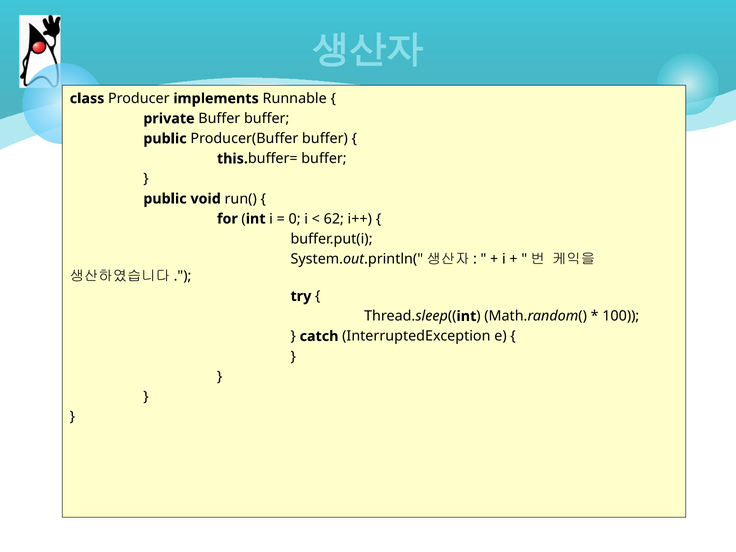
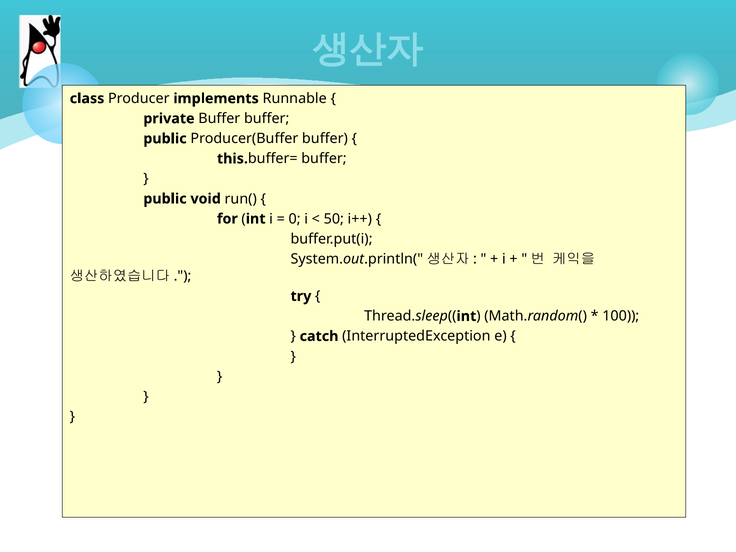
62: 62 -> 50
